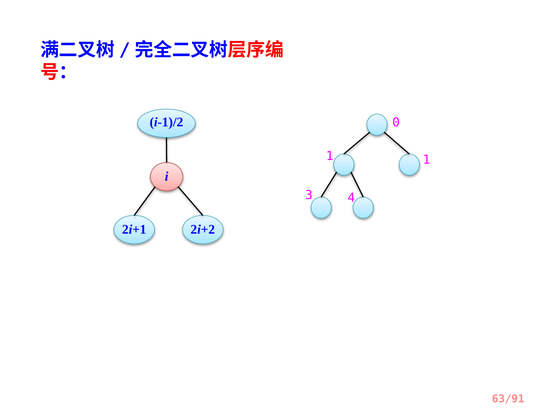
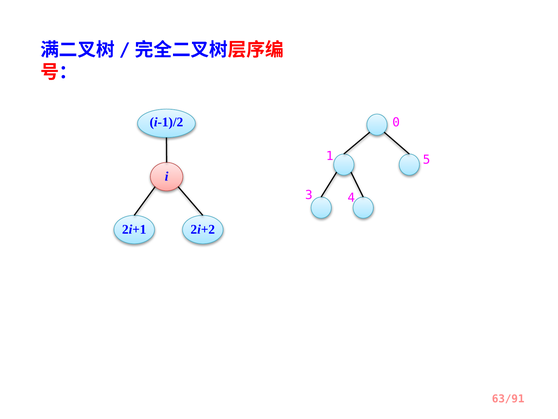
1 1: 1 -> 5
